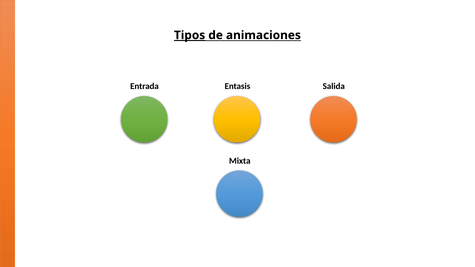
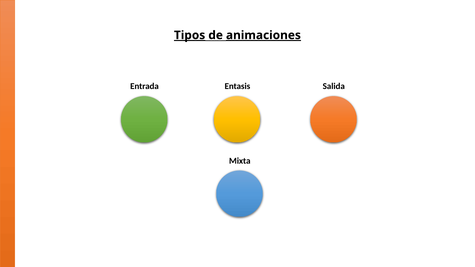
animaciones underline: none -> present
